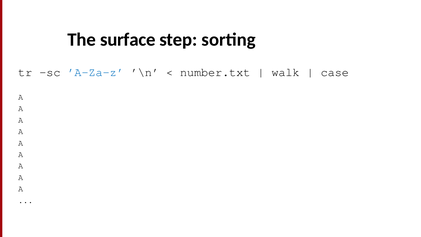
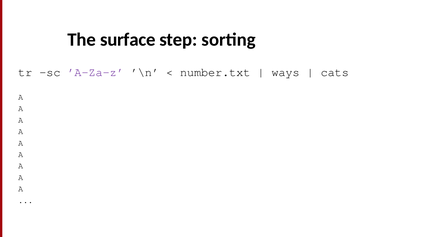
’A-Za-z colour: blue -> purple
walk: walk -> ways
case: case -> cats
